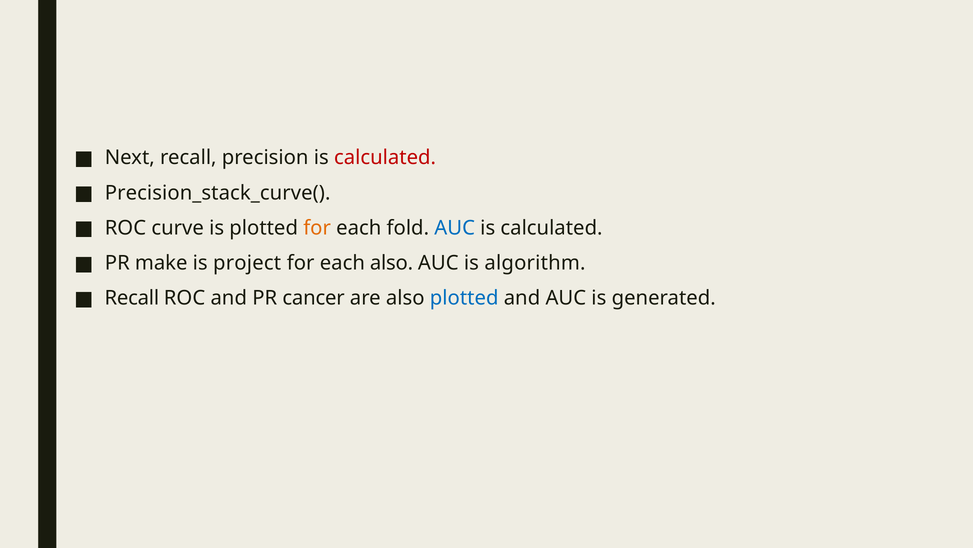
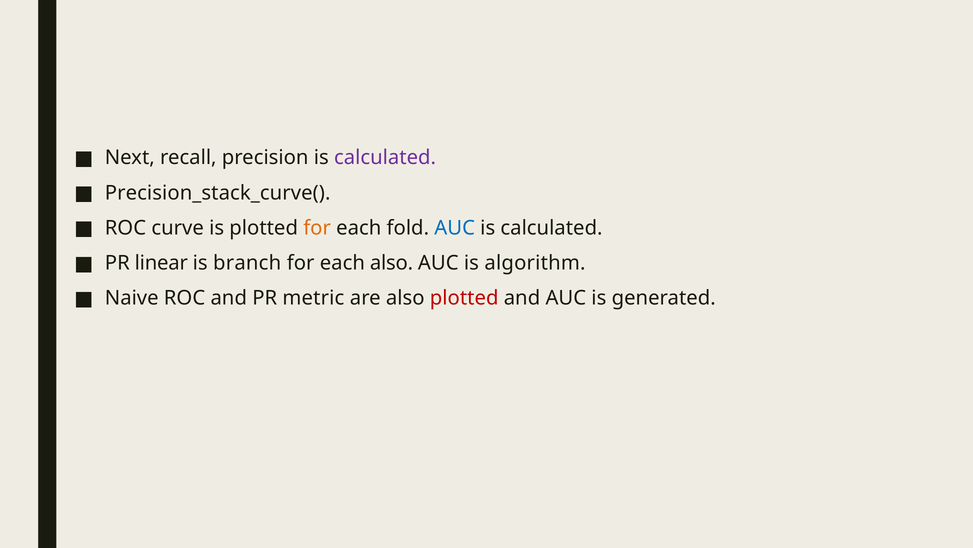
calculated at (385, 158) colour: red -> purple
make: make -> linear
project: project -> branch
Recall at (132, 298): Recall -> Naive
cancer: cancer -> metric
plotted at (464, 298) colour: blue -> red
